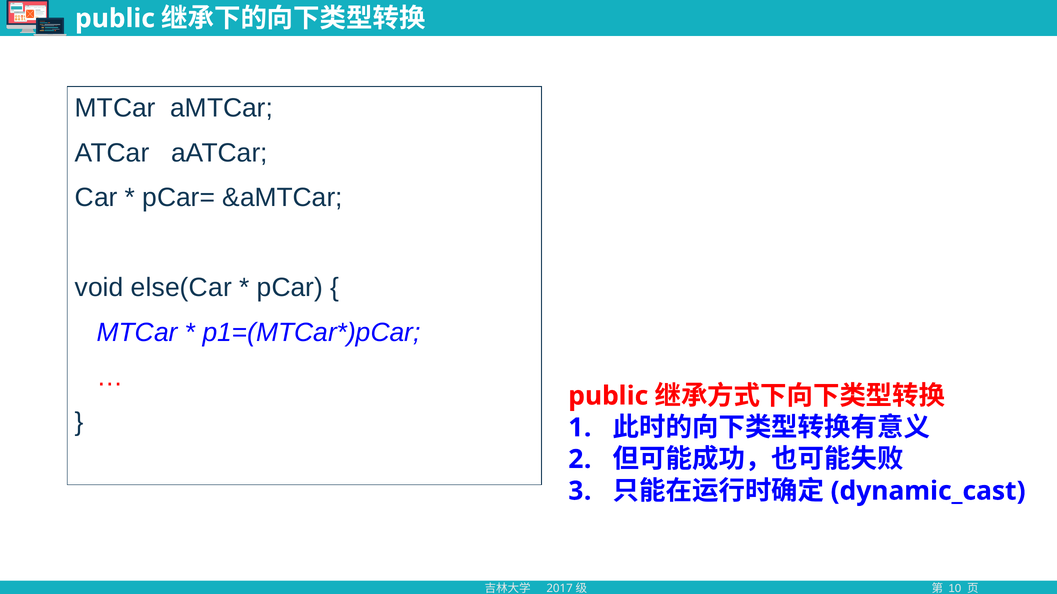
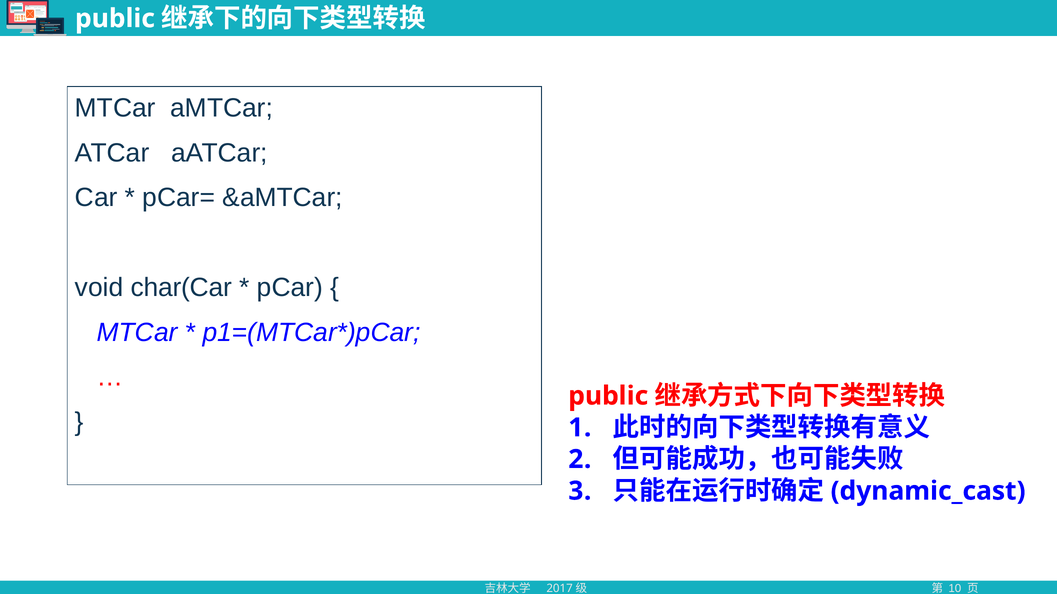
else(Car: else(Car -> char(Car
